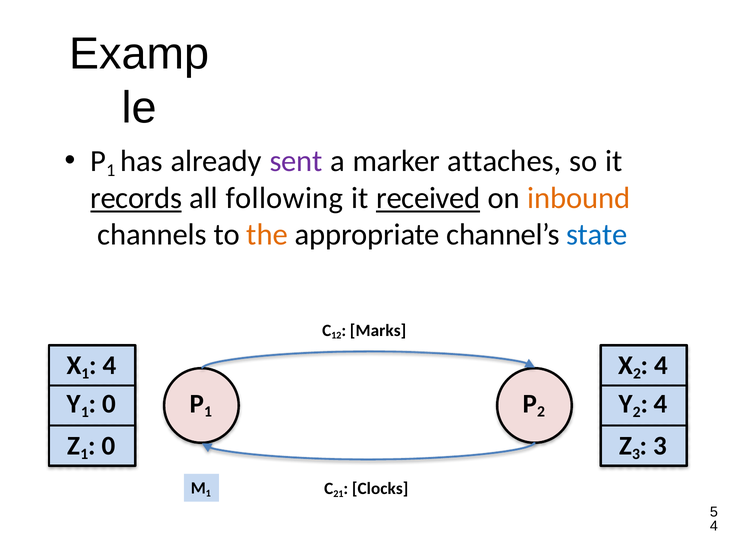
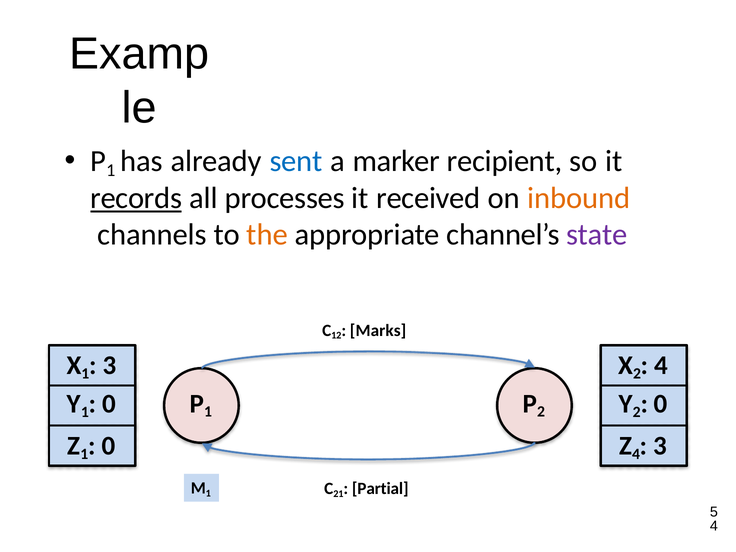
sent colour: purple -> blue
attaches: attaches -> recipient
following: following -> processes
received underline: present -> none
state colour: blue -> purple
4 at (109, 366): 4 -> 3
4 at (661, 404): 4 -> 0
3 at (636, 454): 3 -> 4
Clocks: Clocks -> Partial
